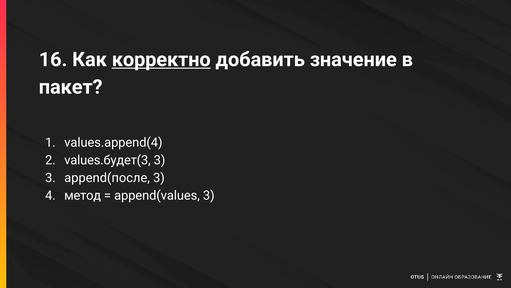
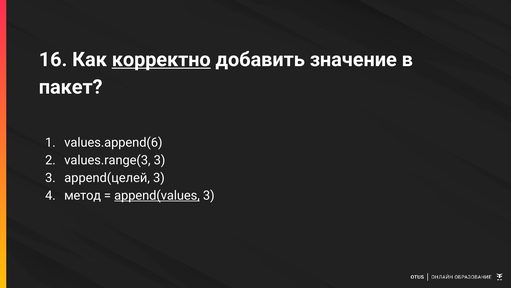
values.append(4: values.append(4 -> values.append(6
values.будет(3: values.будет(3 -> values.range(3
append(после: append(после -> append(целей
append(values underline: none -> present
